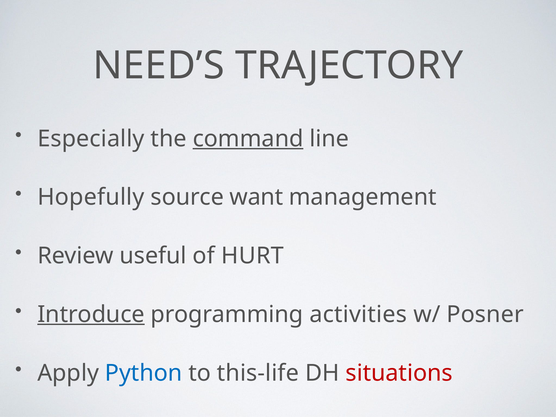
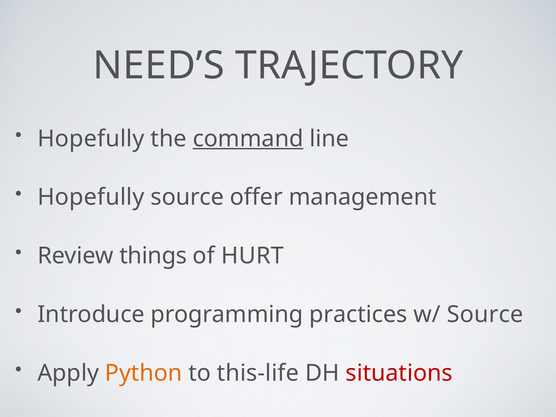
Especially at (91, 139): Especially -> Hopefully
want: want -> offer
useful: useful -> things
Introduce underline: present -> none
activities: activities -> practices
w/ Posner: Posner -> Source
Python colour: blue -> orange
